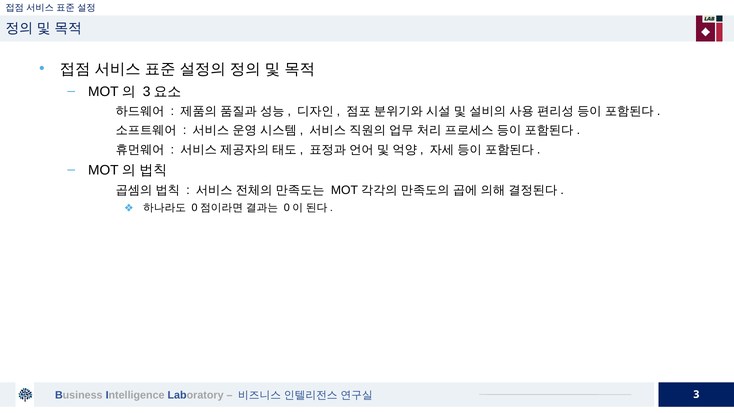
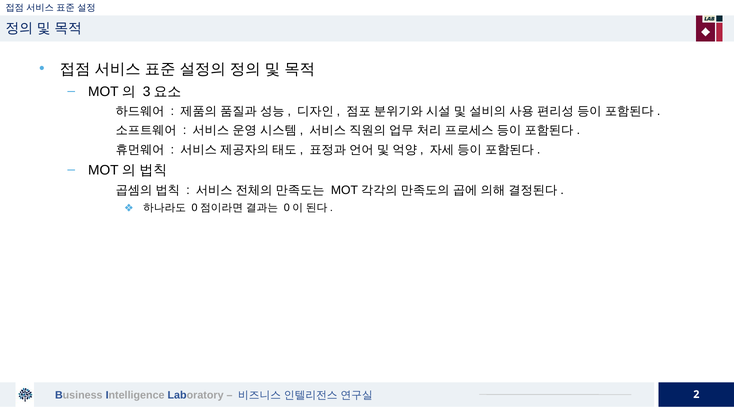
3: 3 -> 2
